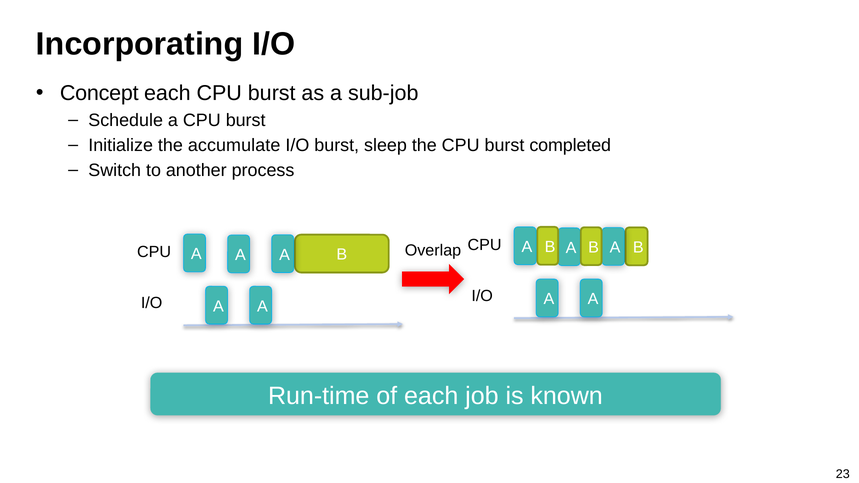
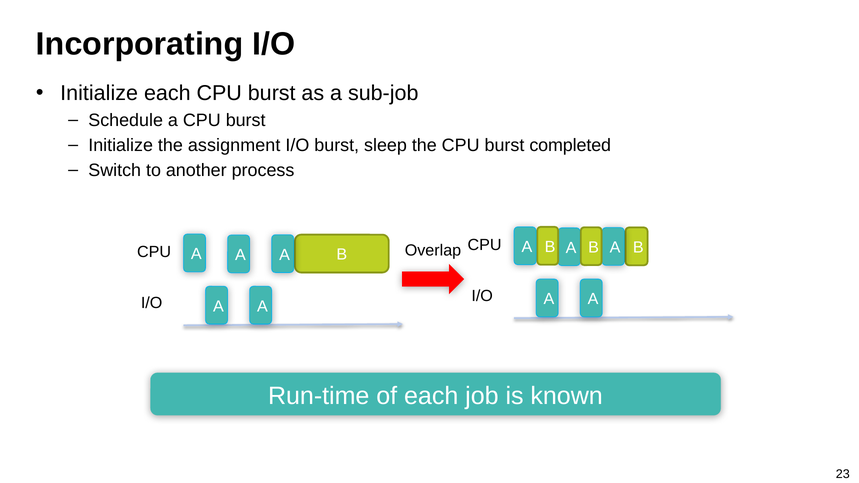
Concept at (99, 93): Concept -> Initialize
accumulate: accumulate -> assignment
